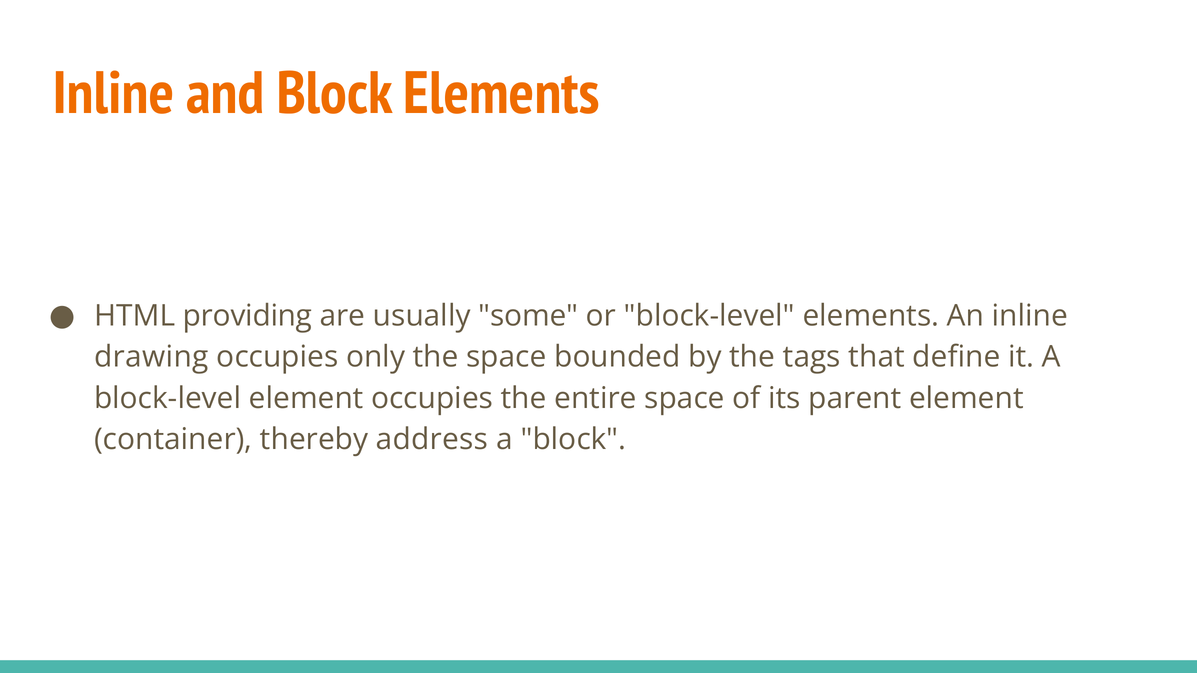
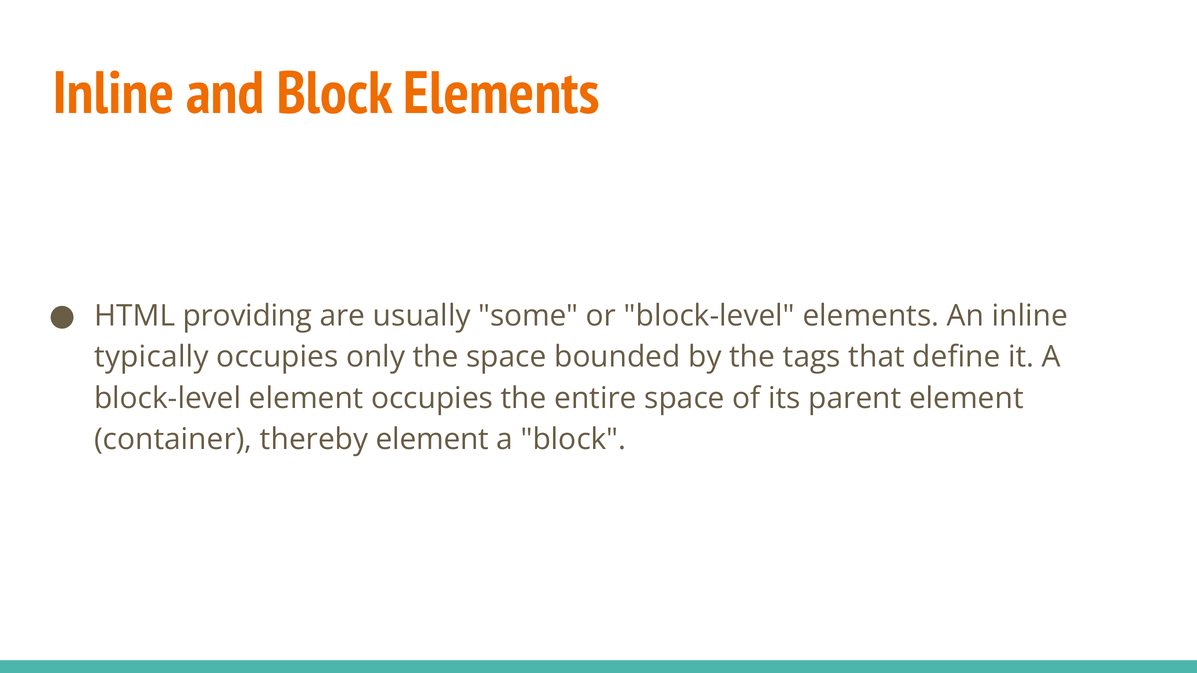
drawing: drawing -> typically
thereby address: address -> element
